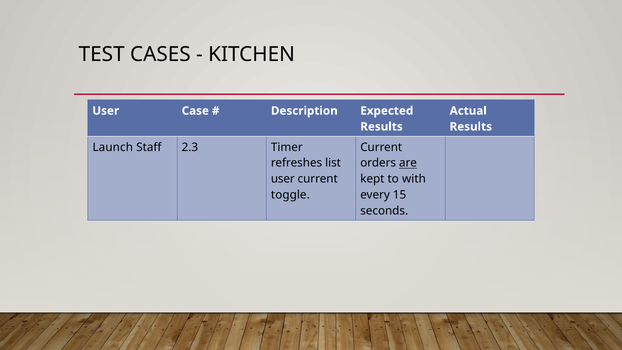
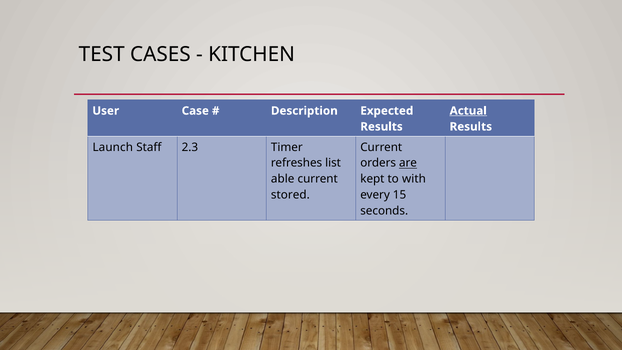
Actual underline: none -> present
user at (283, 179): user -> able
toggle: toggle -> stored
